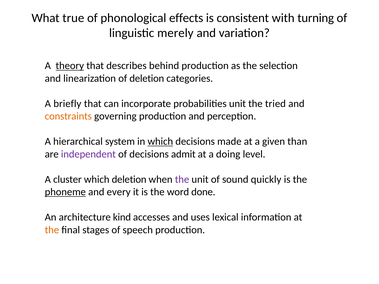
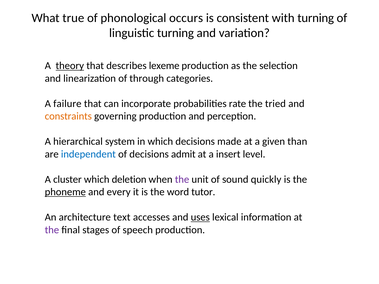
effects: effects -> occurs
linguistic merely: merely -> turning
behind: behind -> lexeme
of deletion: deletion -> through
briefly: briefly -> failure
probabilities unit: unit -> rate
which at (160, 142) underline: present -> none
independent colour: purple -> blue
doing: doing -> insert
done: done -> tutor
kind: kind -> text
uses underline: none -> present
the at (52, 230) colour: orange -> purple
